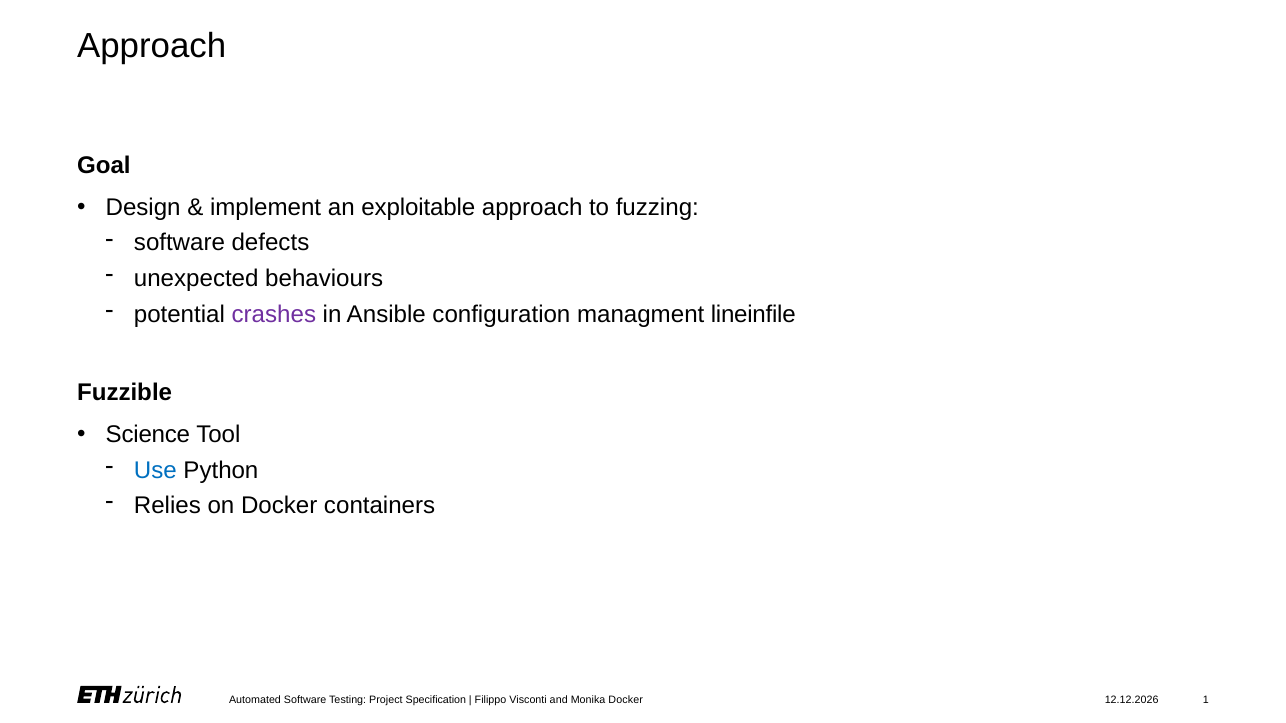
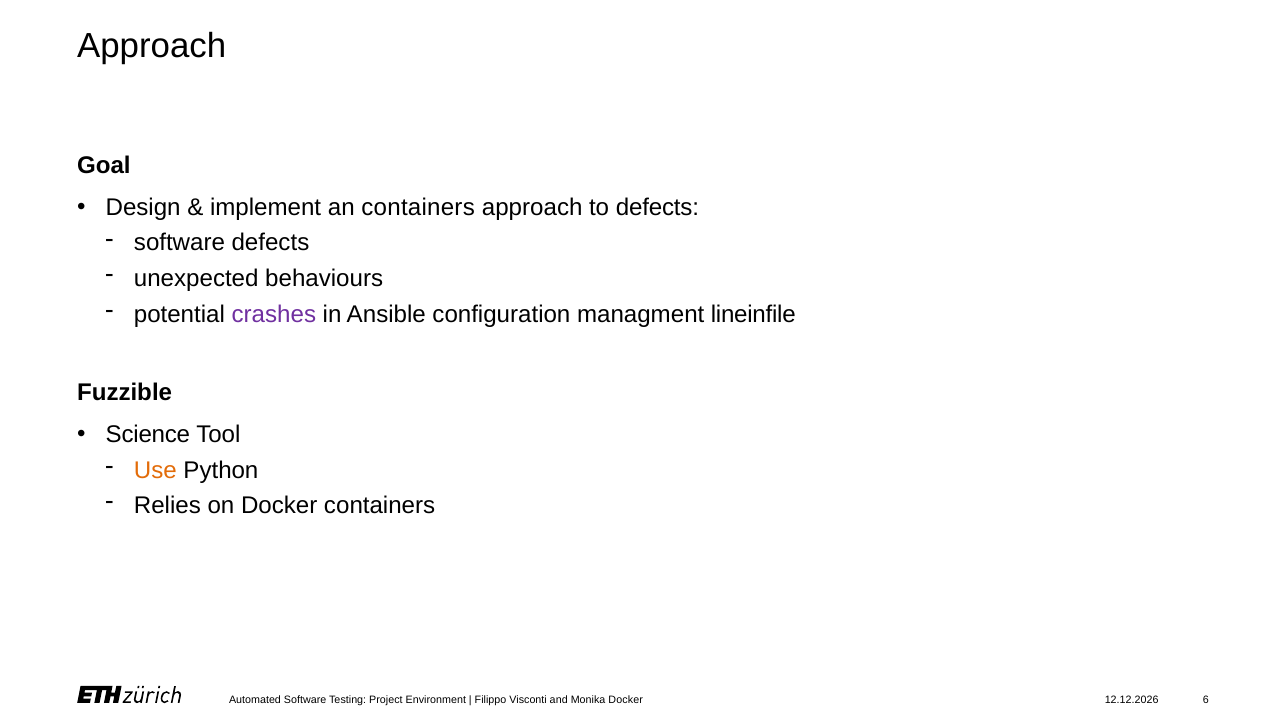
an exploitable: exploitable -> containers
to fuzzing: fuzzing -> defects
Use colour: blue -> orange
Specification: Specification -> Environment
1: 1 -> 6
